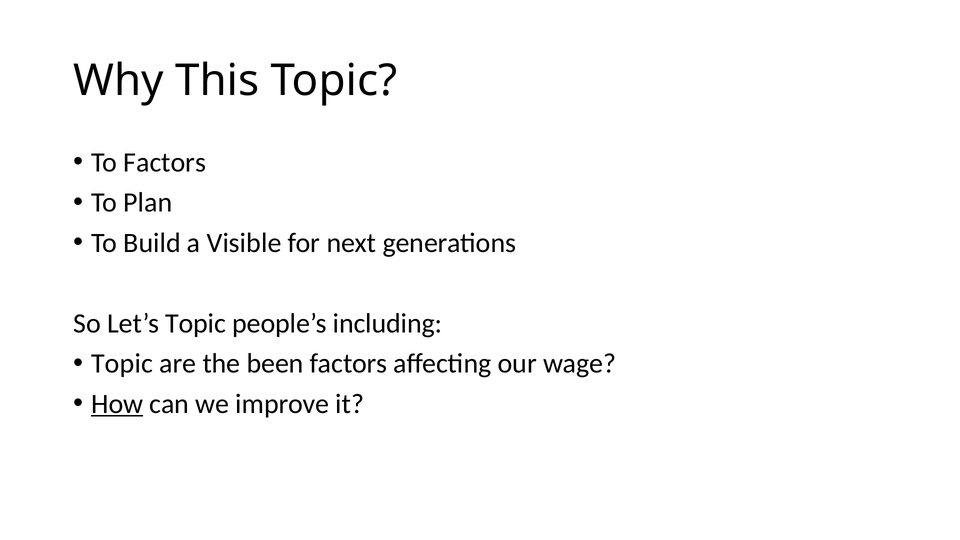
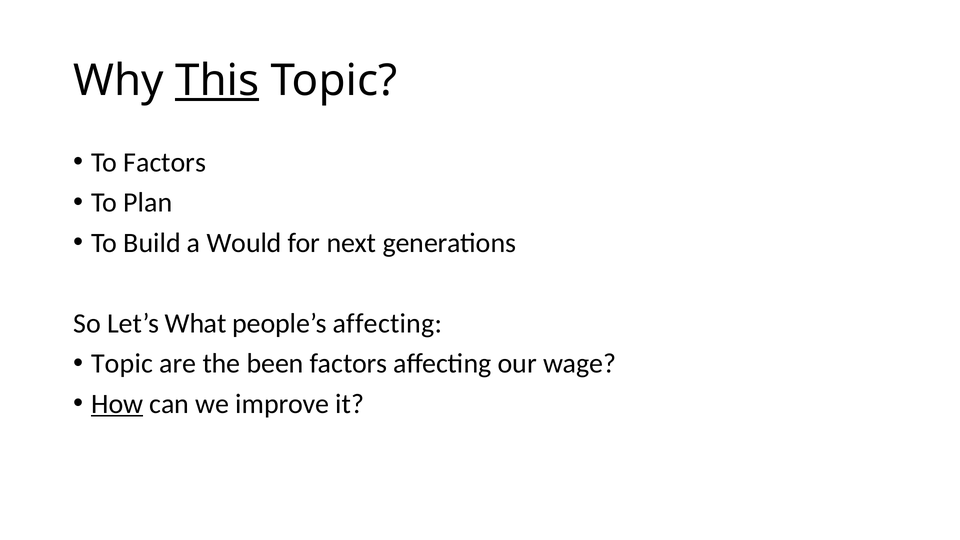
This underline: none -> present
Visible: Visible -> Would
Let’s Topic: Topic -> What
people’s including: including -> affecting
